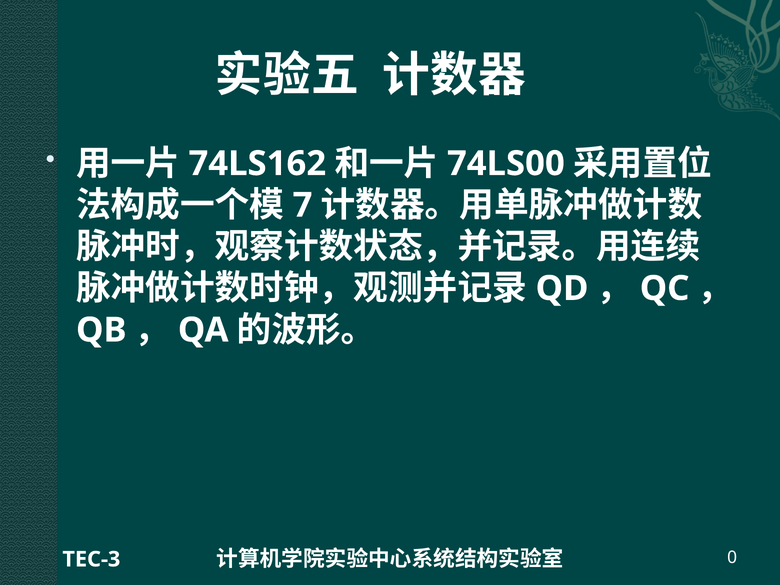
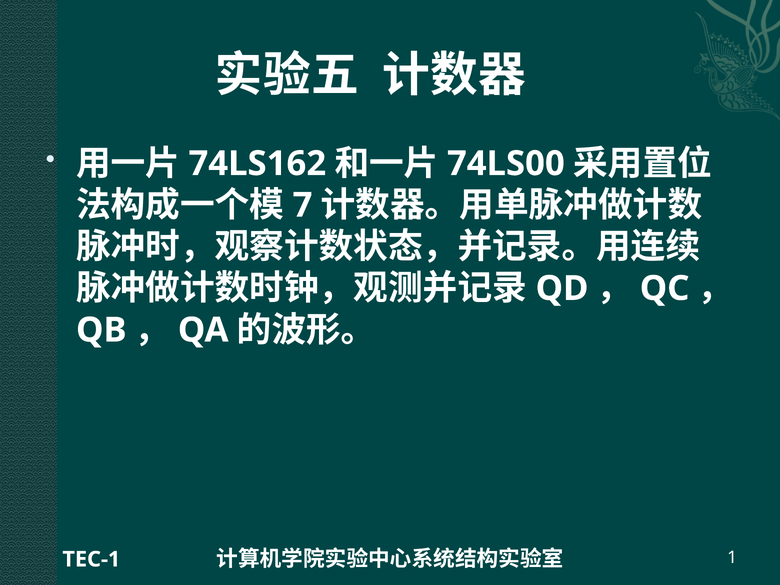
TEC-3: TEC-3 -> TEC-1
0: 0 -> 1
